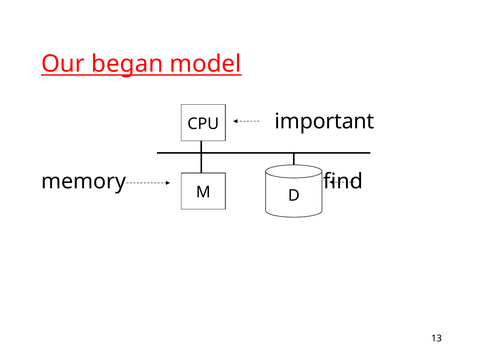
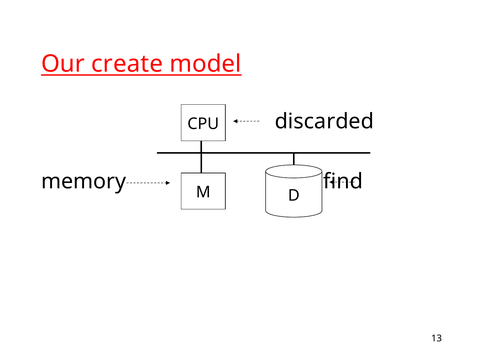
began: began -> create
important: important -> discarded
